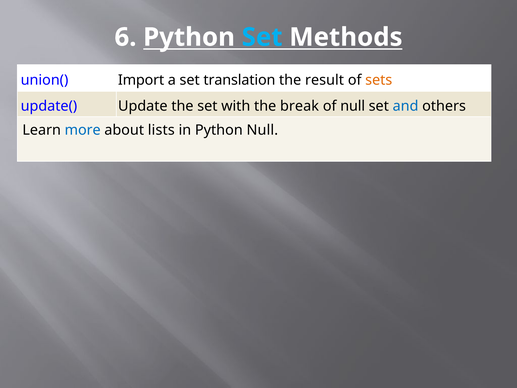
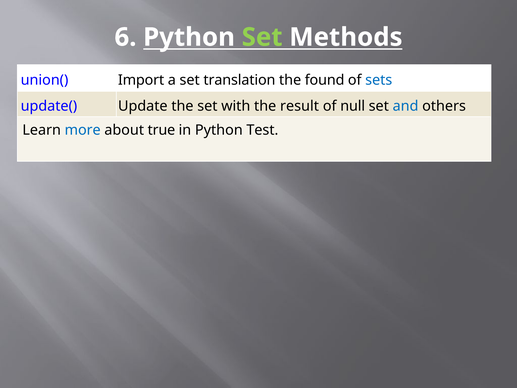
Set at (262, 37) colour: light blue -> light green
result: result -> found
sets colour: orange -> blue
break: break -> result
lists: lists -> true
Python Null: Null -> Test
